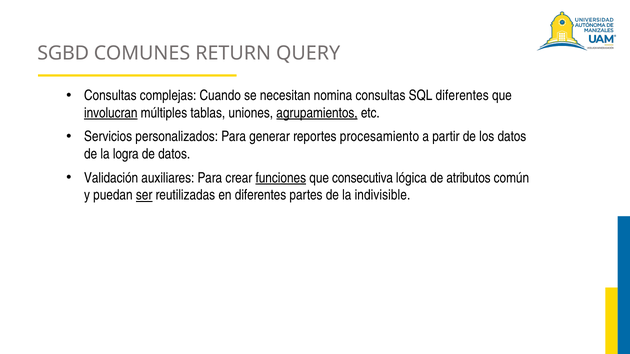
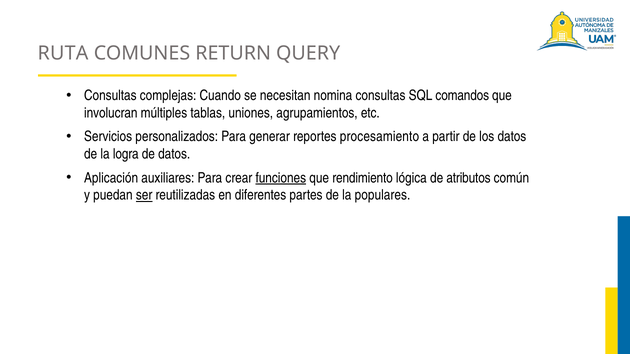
SGBD: SGBD -> RUTA
SQL diferentes: diferentes -> comandos
involucran underline: present -> none
agrupamientos underline: present -> none
Validación: Validación -> Aplicación
consecutiva: consecutiva -> rendimiento
indivisible: indivisible -> populares
